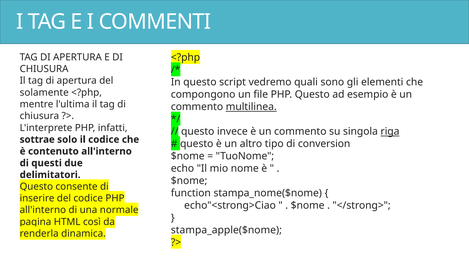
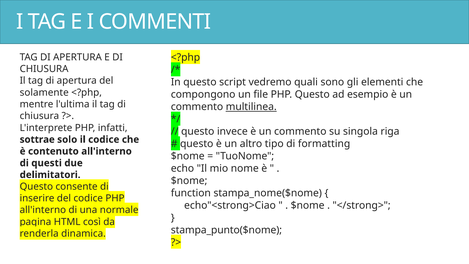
riga underline: present -> none
conversion: conversion -> formatting
stampa_apple($nome: stampa_apple($nome -> stampa_punto($nome
